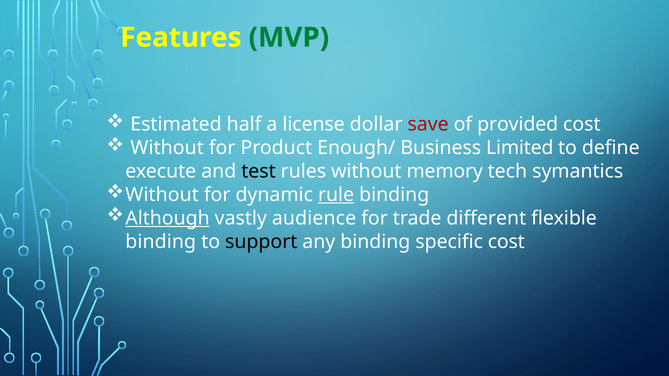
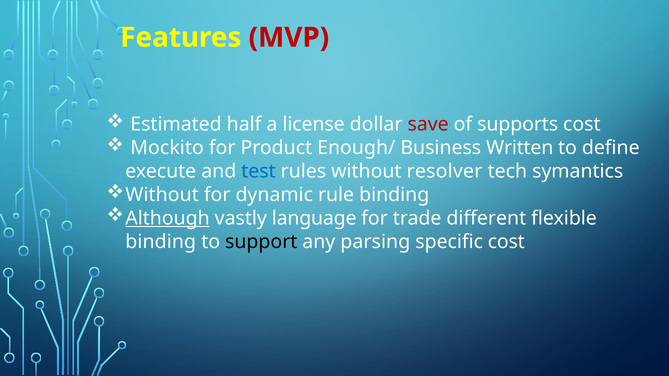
MVP colour: green -> red
provided: provided -> supports
Without at (167, 148): Without -> Mockito
Limited: Limited -> Written
test colour: black -> blue
memory: memory -> resolver
rule underline: present -> none
audience: audience -> language
any binding: binding -> parsing
